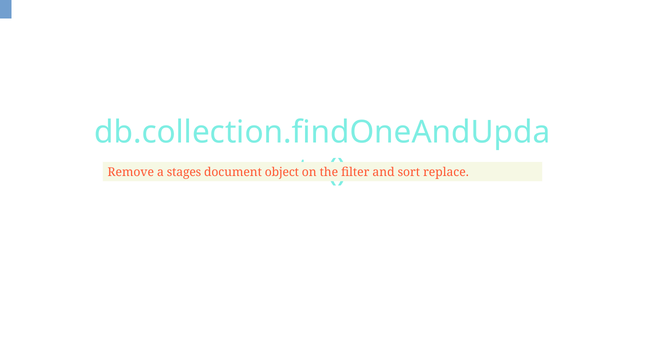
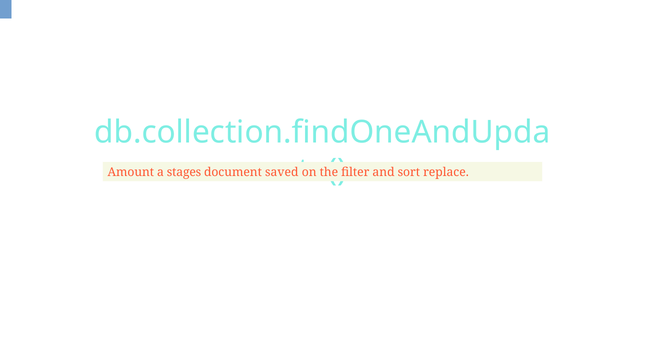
Remove: Remove -> Amount
object: object -> saved
